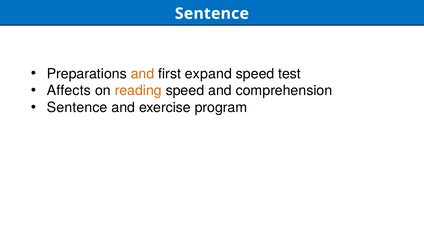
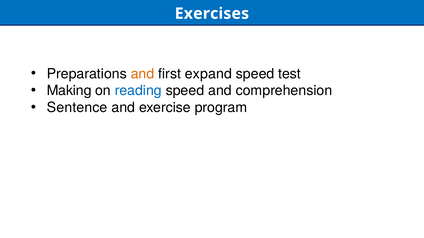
Sentence at (212, 14): Sentence -> Exercises
Affects: Affects -> Making
reading colour: orange -> blue
